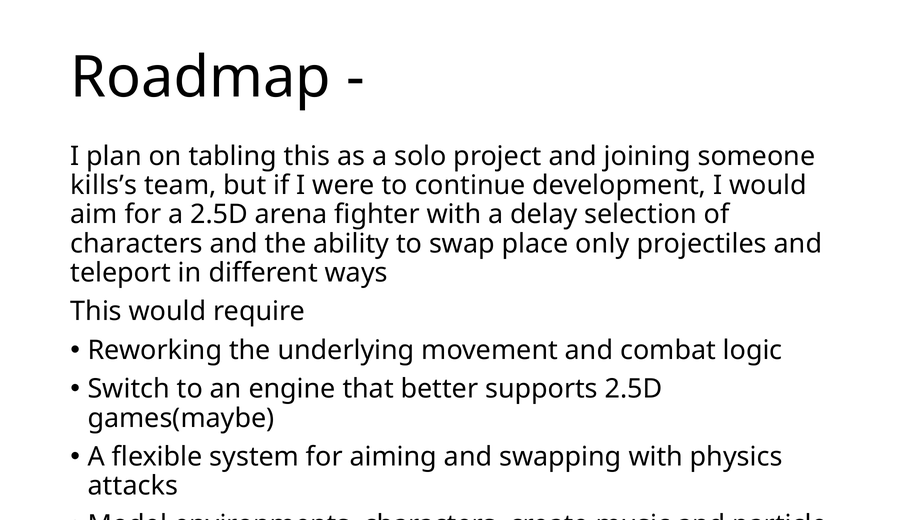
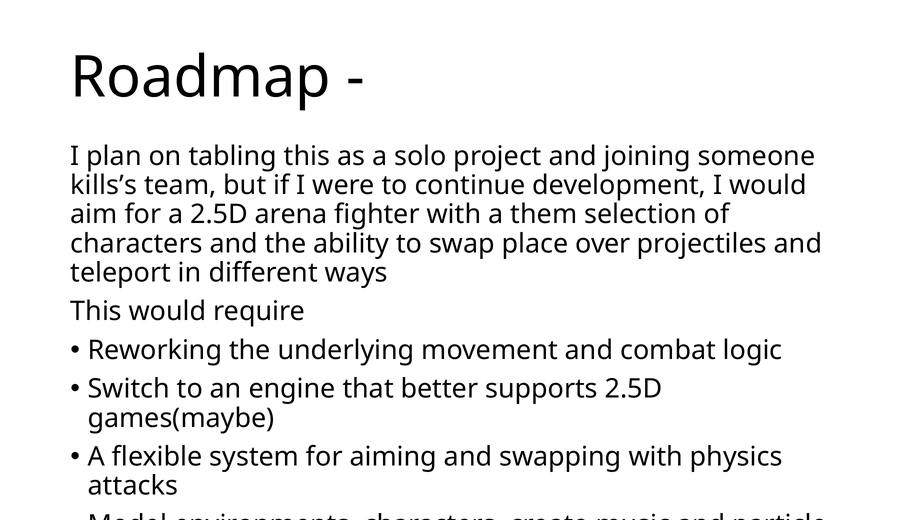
delay: delay -> them
only: only -> over
